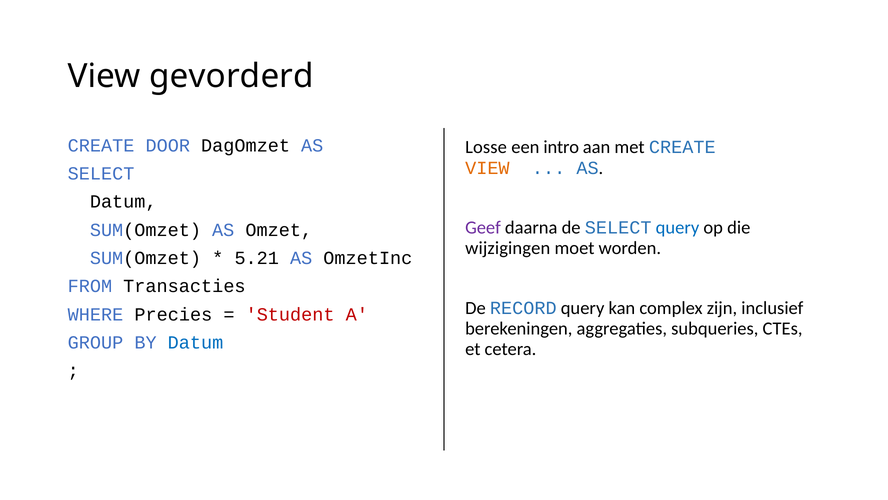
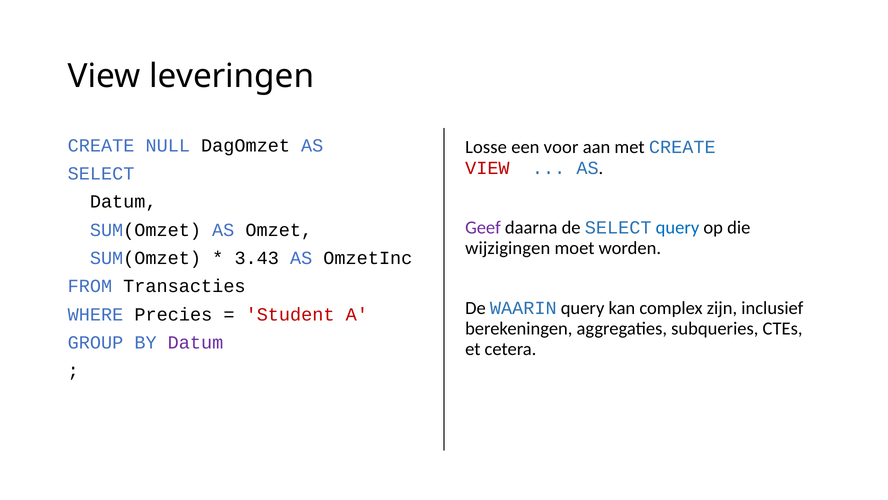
gevorderd: gevorderd -> leveringen
DOOR: DOOR -> NULL
intro: intro -> voor
VIEW at (487, 168) colour: orange -> red
5.21: 5.21 -> 3.43
RECORD: RECORD -> WAARIN
Datum at (195, 342) colour: blue -> purple
